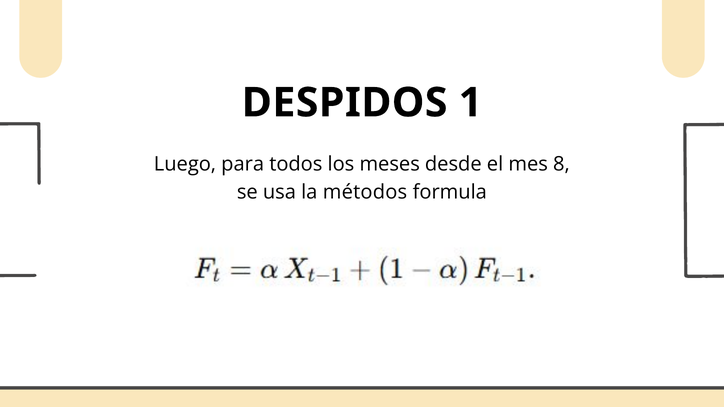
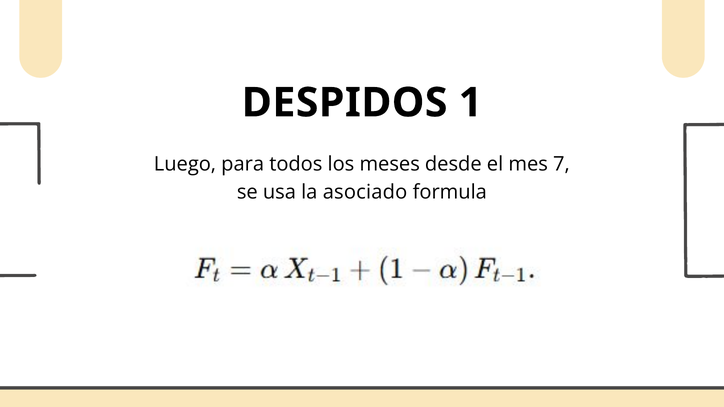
8: 8 -> 7
métodos: métodos -> asociado
